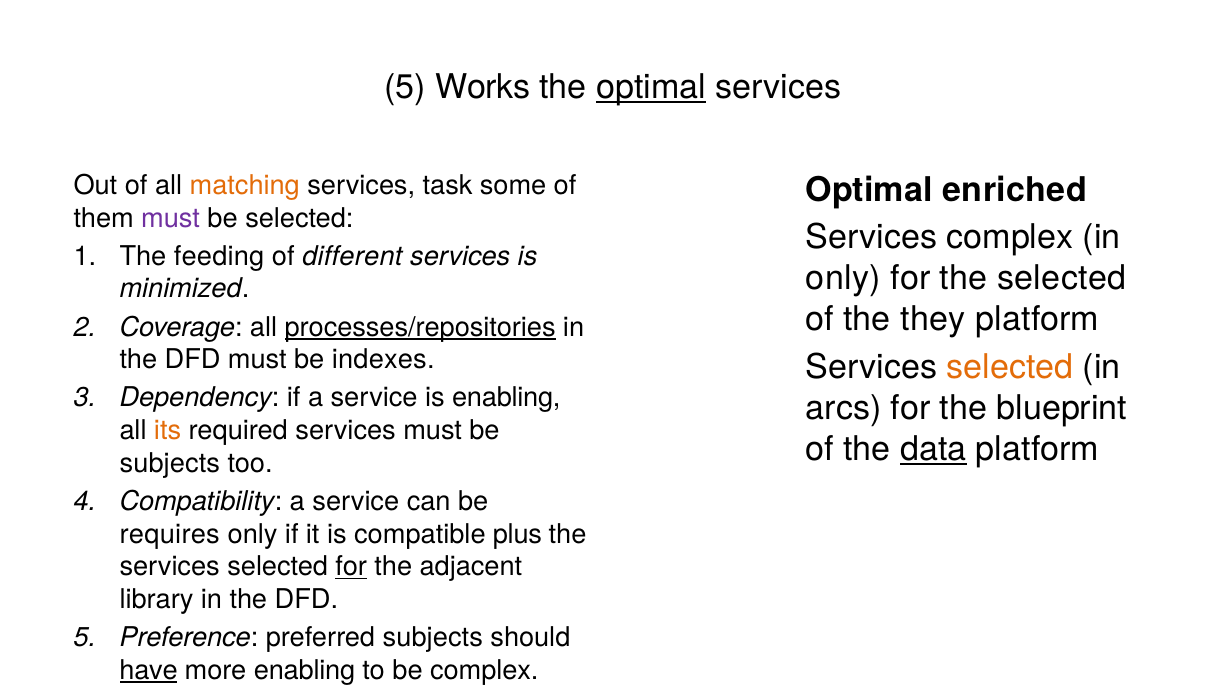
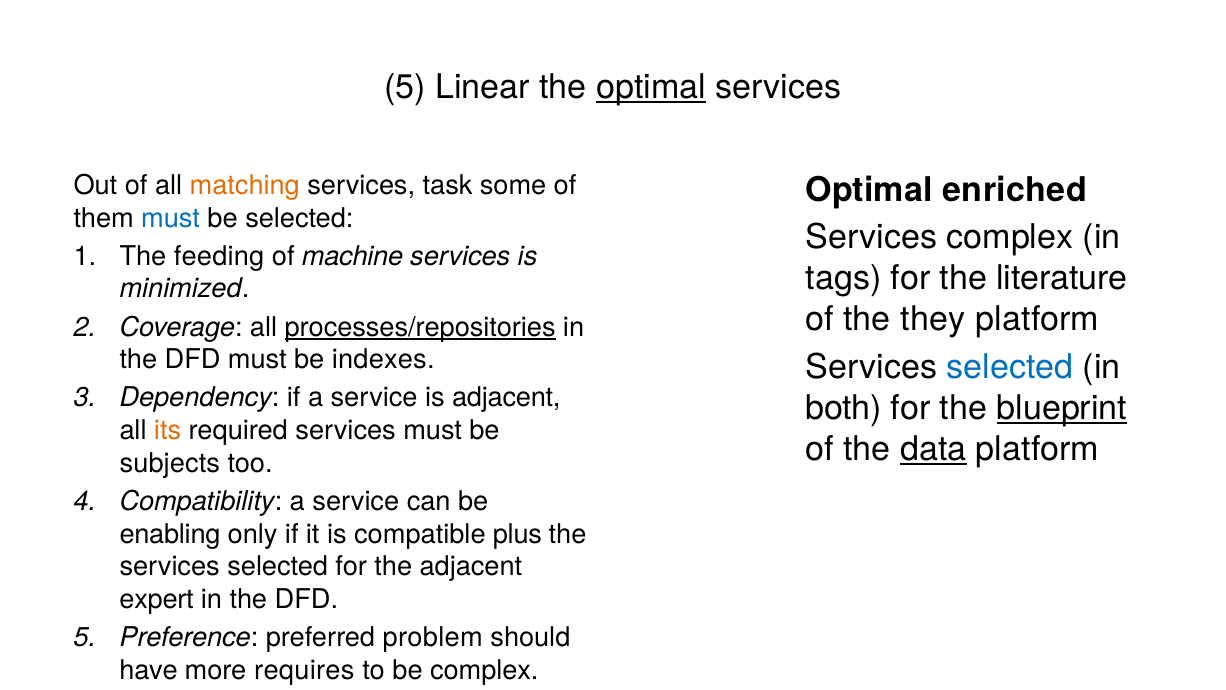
5 Works: Works -> Linear
must at (171, 218) colour: purple -> blue
different: different -> machine
only at (843, 278): only -> tags
the selected: selected -> literature
selected at (1010, 367) colour: orange -> blue
is enabling: enabling -> adjacent
arcs: arcs -> both
blueprint underline: none -> present
requires: requires -> enabling
for at (351, 567) underline: present -> none
library at (157, 599): library -> expert
preferred subjects: subjects -> problem
have underline: present -> none
more enabling: enabling -> requires
